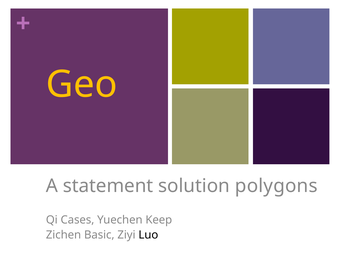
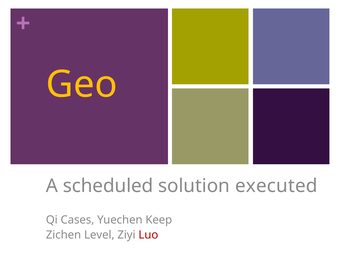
statement: statement -> scheduled
polygons: polygons -> executed
Basic: Basic -> Level
Luo colour: black -> red
